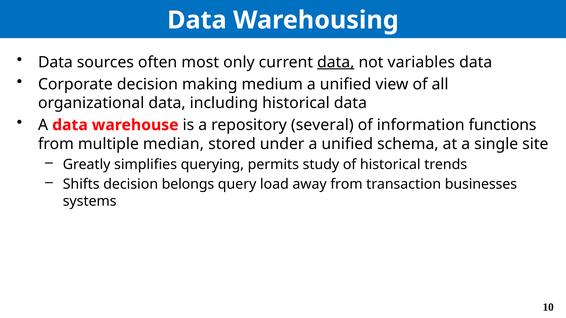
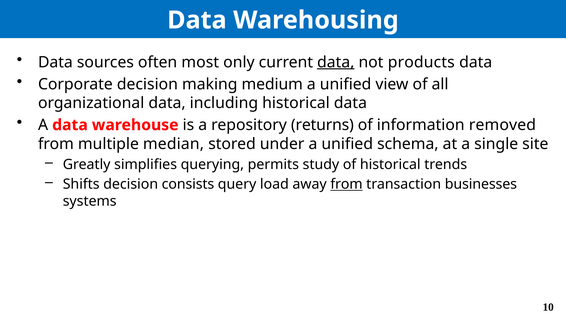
variables: variables -> products
several: several -> returns
functions: functions -> removed
belongs: belongs -> consists
from at (346, 184) underline: none -> present
